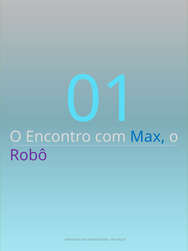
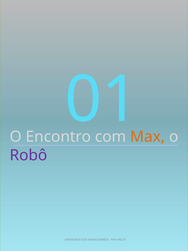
Max colour: blue -> orange
